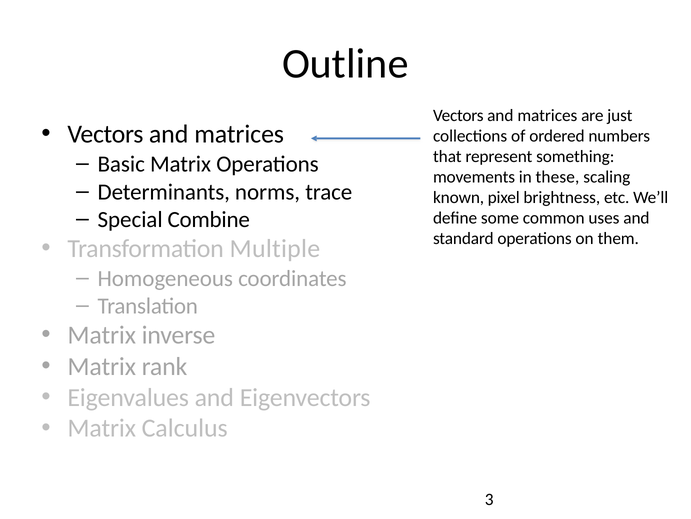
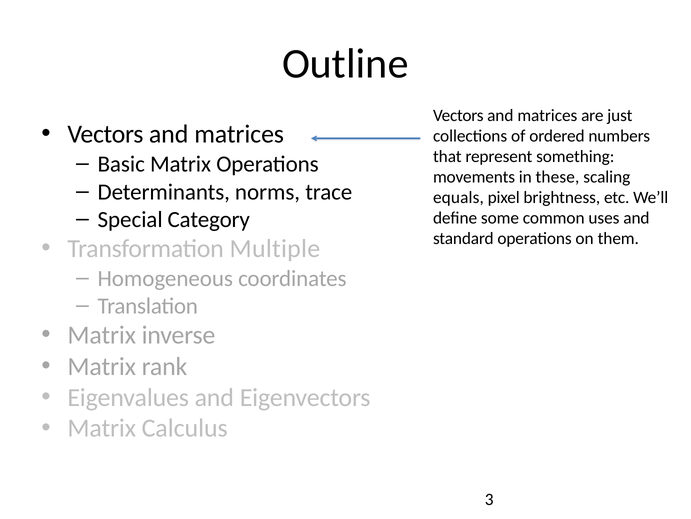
known: known -> equals
Combine: Combine -> Category
